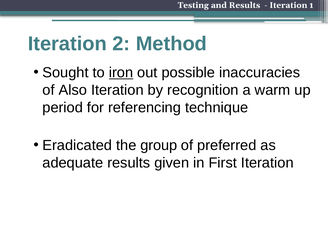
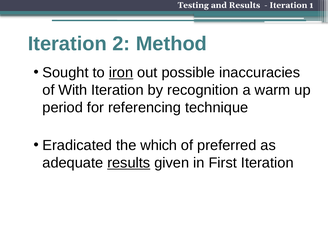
Also: Also -> With
group: group -> which
results at (129, 163) underline: none -> present
